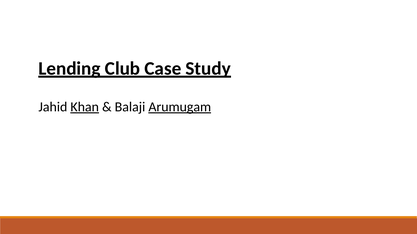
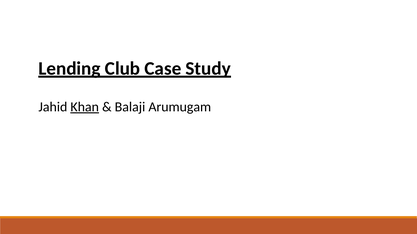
Arumugam underline: present -> none
